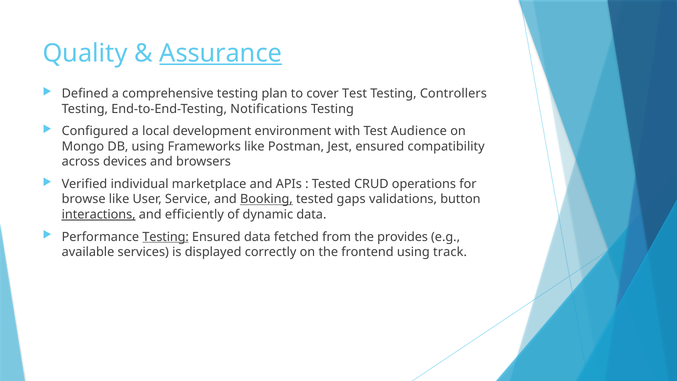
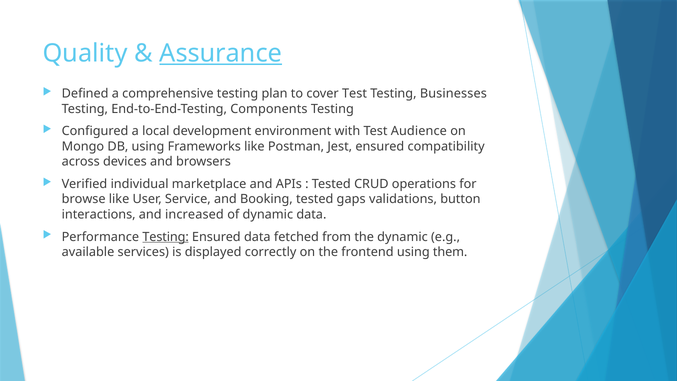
Controllers: Controllers -> Businesses
Notifications: Notifications -> Components
Booking underline: present -> none
interactions underline: present -> none
efficiently: efficiently -> increased
the provides: provides -> dynamic
track: track -> them
